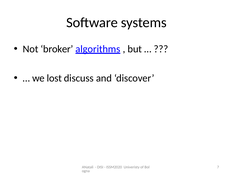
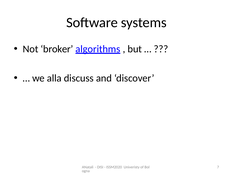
lost: lost -> alla
